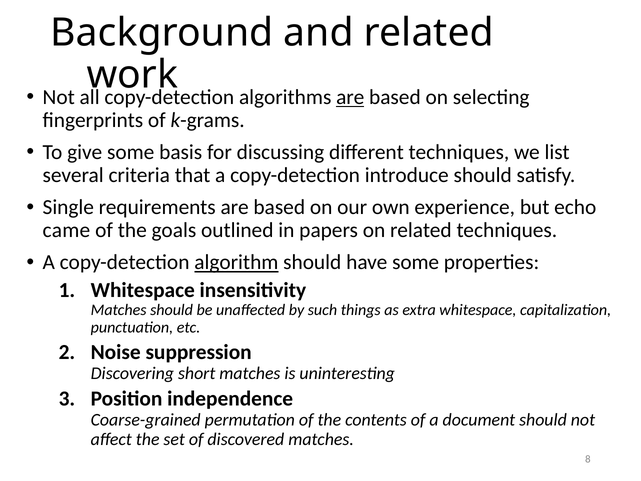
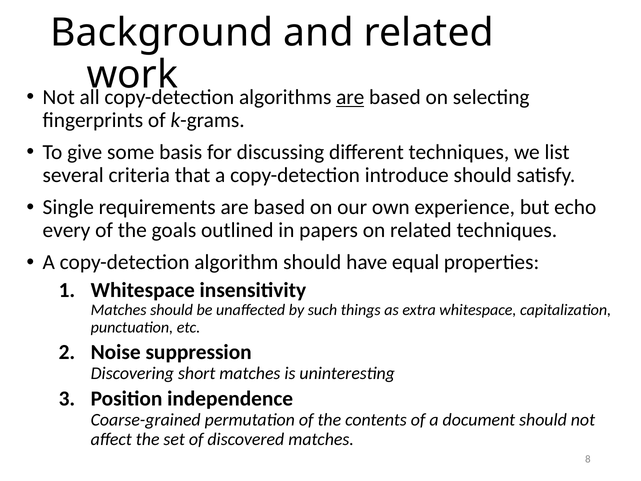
came: came -> every
algorithm underline: present -> none
have some: some -> equal
